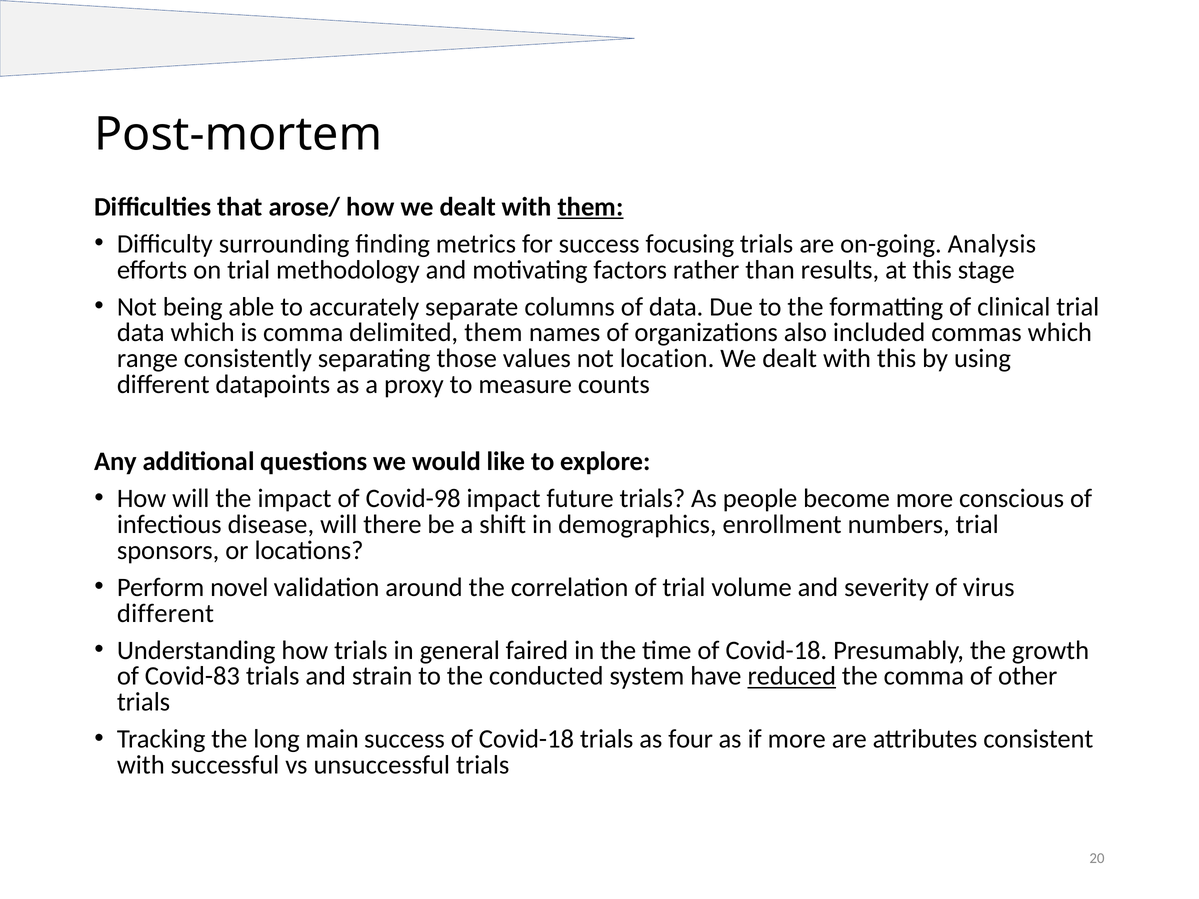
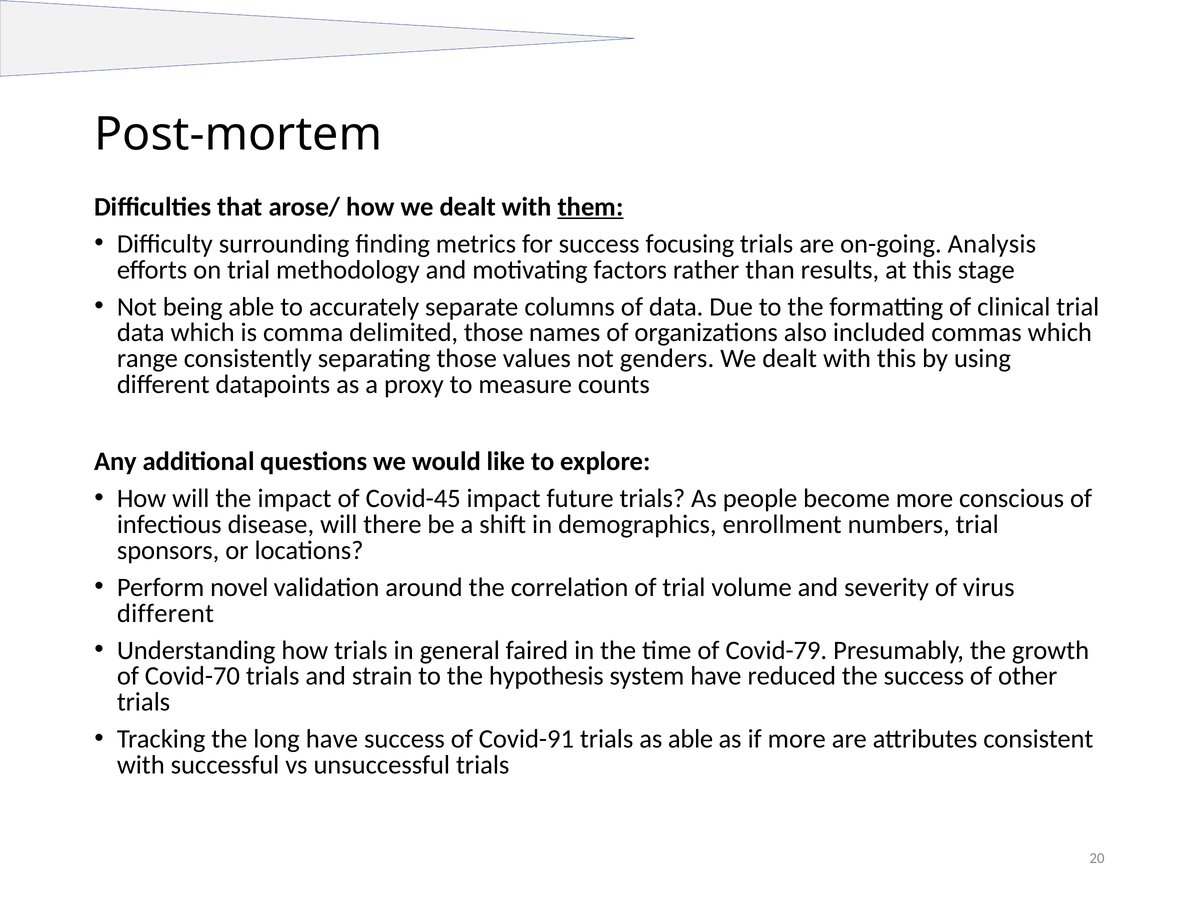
delimited them: them -> those
location: location -> genders
Covid-98: Covid-98 -> Covid-45
time of Covid-18: Covid-18 -> Covid-79
Covid-83: Covid-83 -> Covid-70
conducted: conducted -> hypothesis
reduced underline: present -> none
the comma: comma -> success
long main: main -> have
success of Covid-18: Covid-18 -> Covid-91
as four: four -> able
